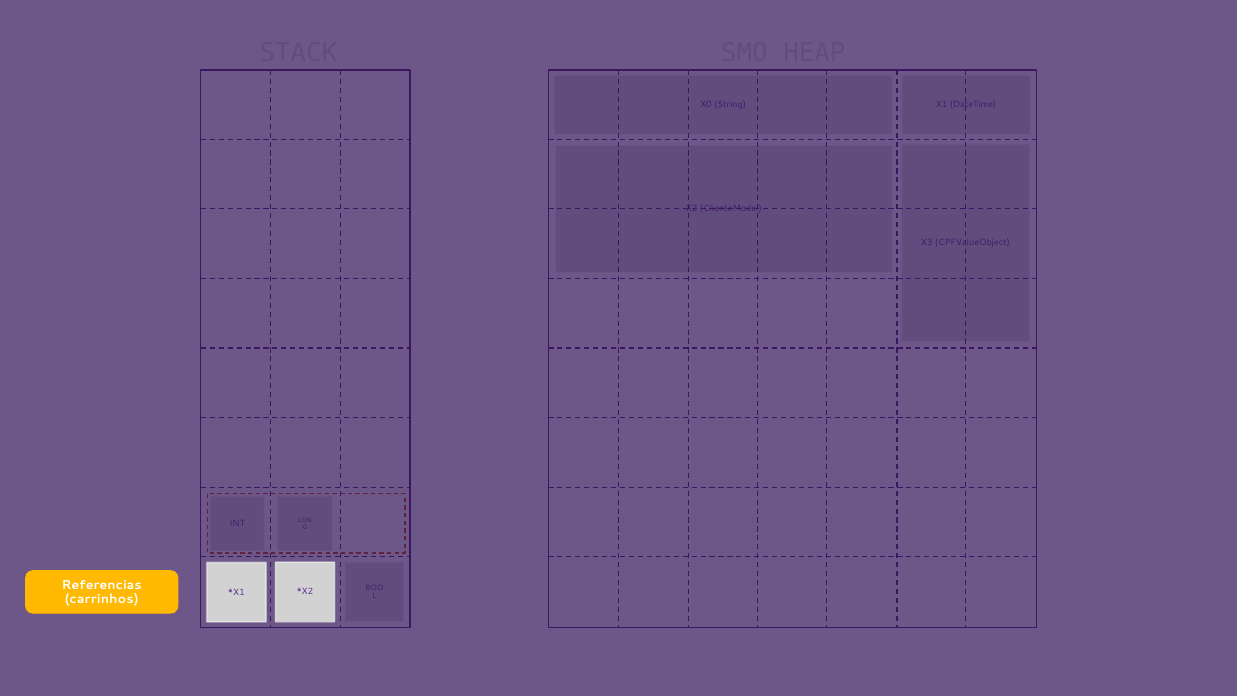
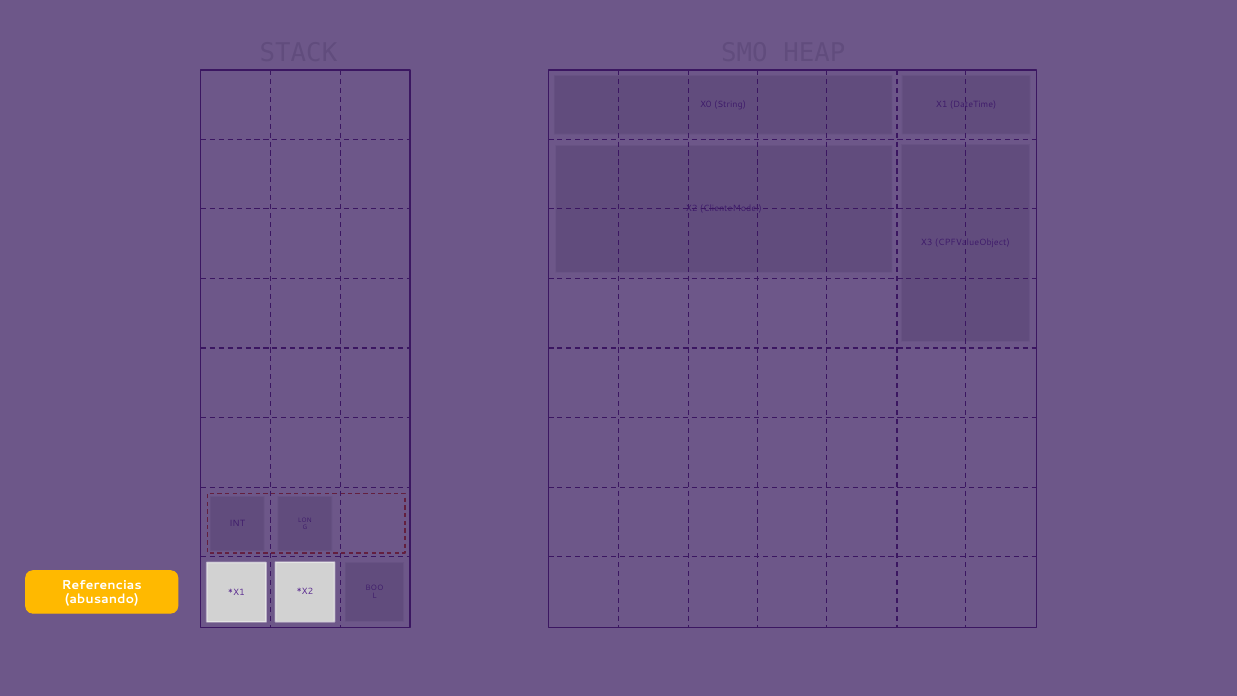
carrinhos: carrinhos -> abusando
